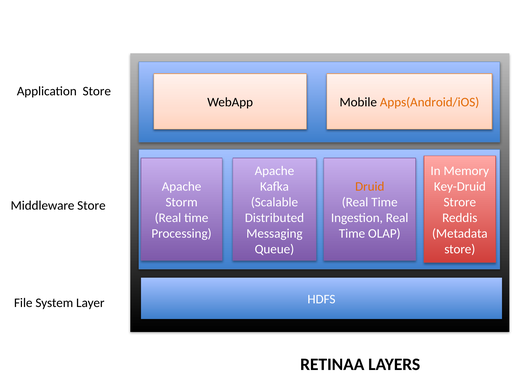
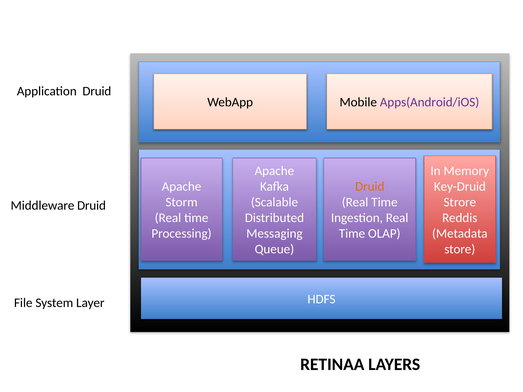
Application Store: Store -> Druid
Apps(Android/iOS colour: orange -> purple
Middleware Store: Store -> Druid
